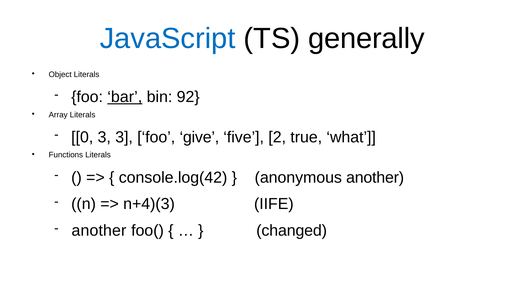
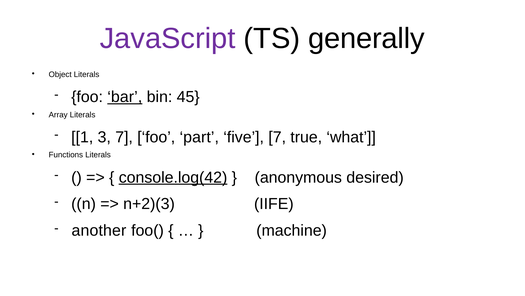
JavaScript colour: blue -> purple
92: 92 -> 45
0: 0 -> 1
3 3: 3 -> 7
give: give -> part
five 2: 2 -> 7
console.log(42 underline: none -> present
anonymous another: another -> desired
n+4)(3: n+4)(3 -> n+2)(3
changed: changed -> machine
